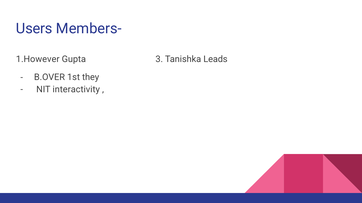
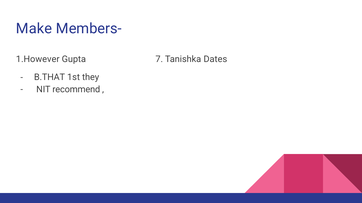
Users: Users -> Make
3: 3 -> 7
Leads: Leads -> Dates
B.OVER: B.OVER -> B.THAT
interactivity: interactivity -> recommend
